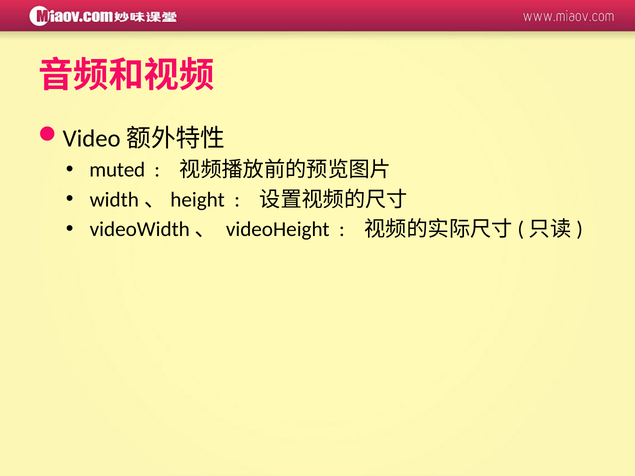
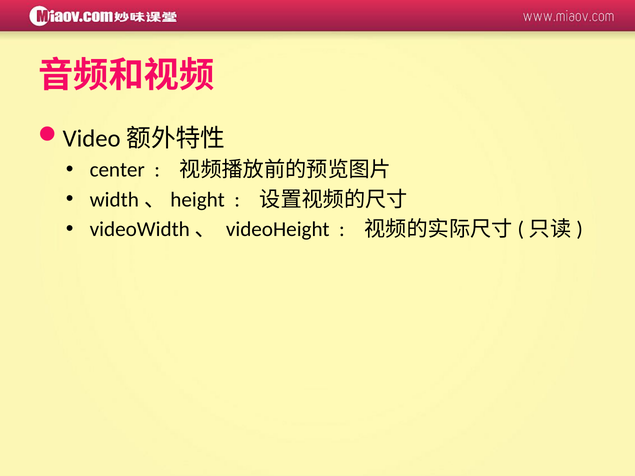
muted: muted -> center
